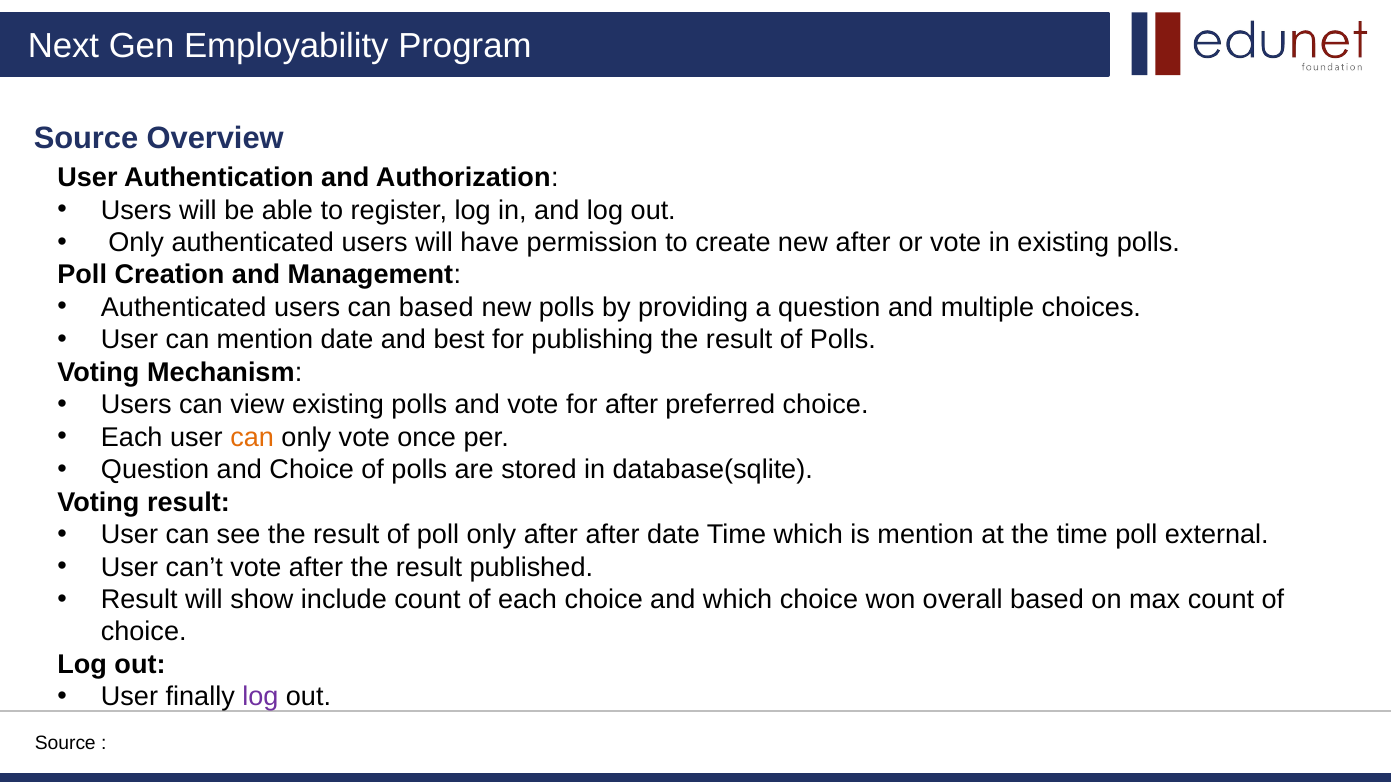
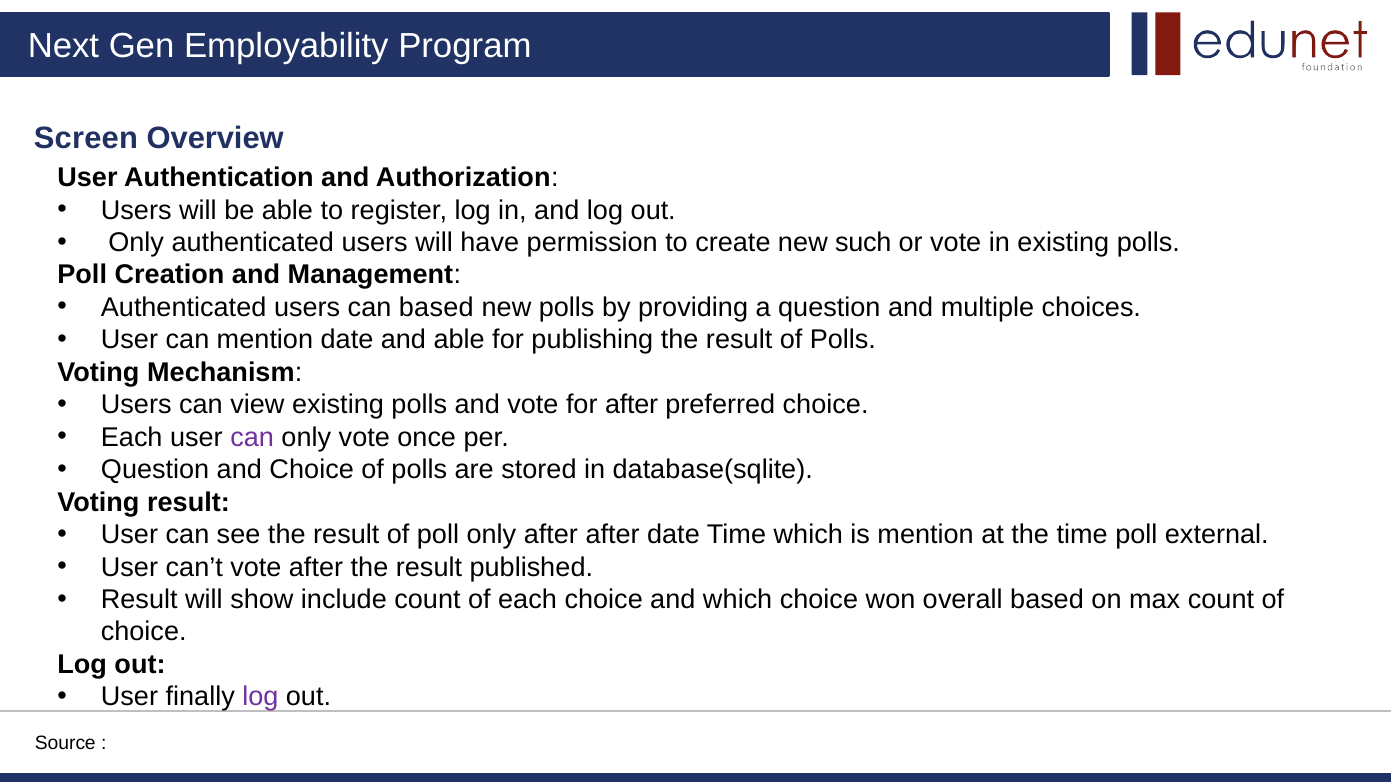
Source at (86, 138): Source -> Screen
new after: after -> such
and best: best -> able
can at (252, 438) colour: orange -> purple
